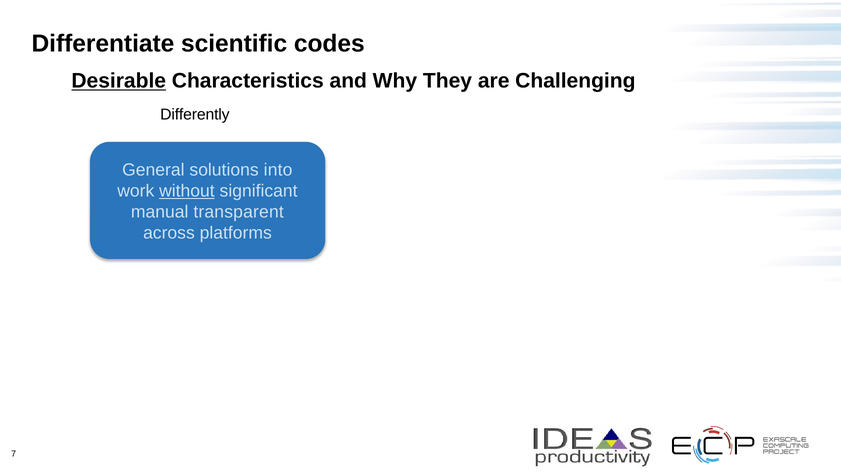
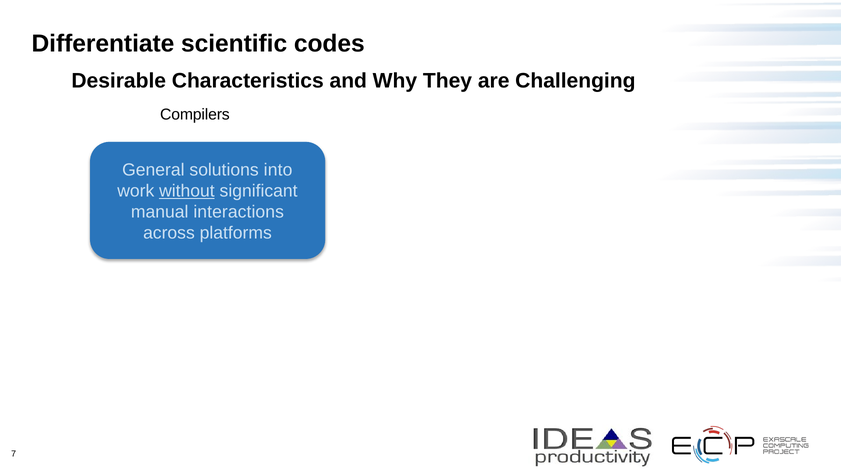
Desirable underline: present -> none
Differently: Differently -> Compilers
transparent: transparent -> interactions
